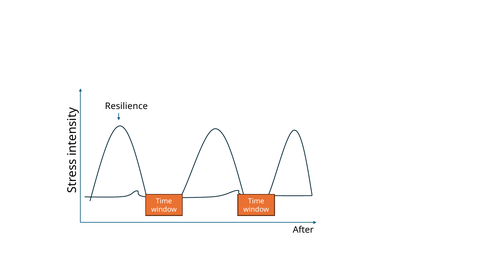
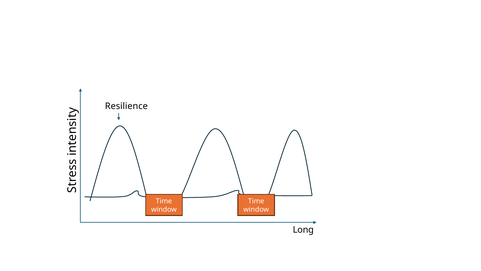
After: After -> Long
